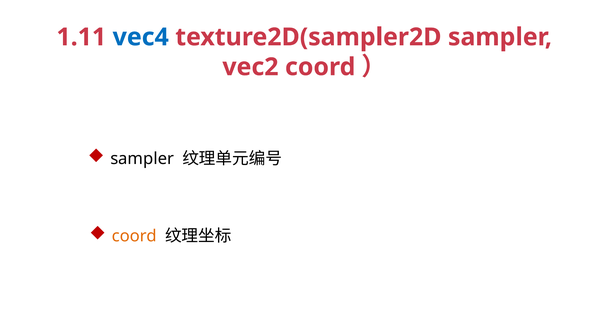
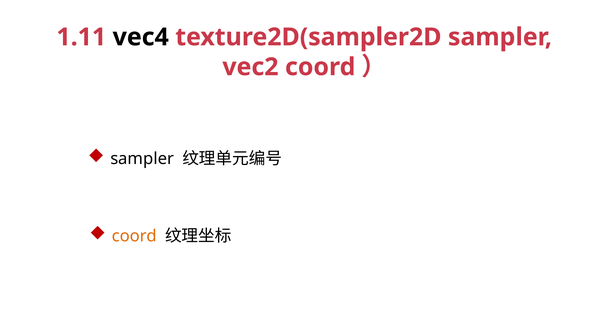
vec4 colour: blue -> black
